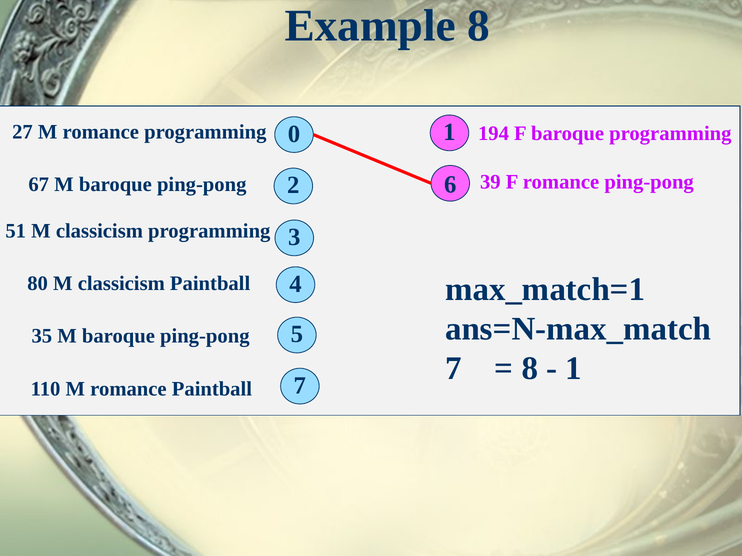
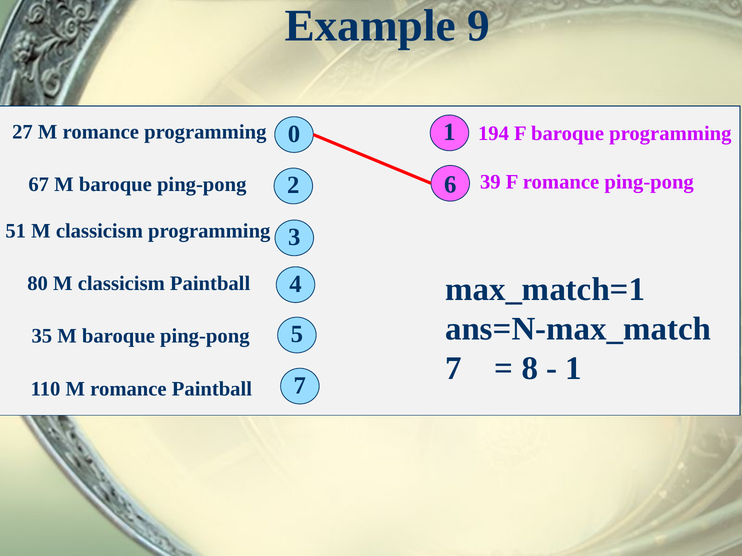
Example 8: 8 -> 9
